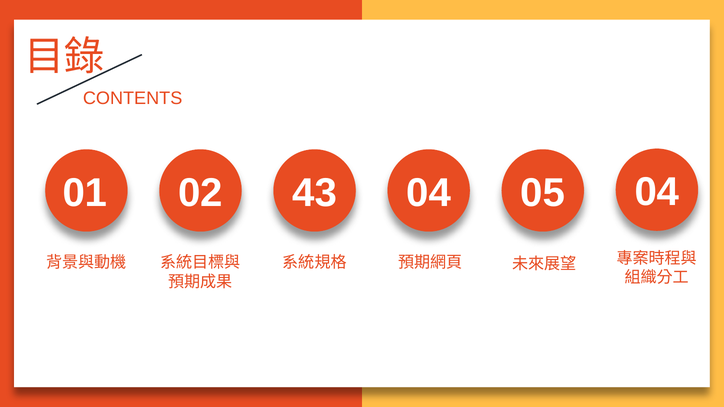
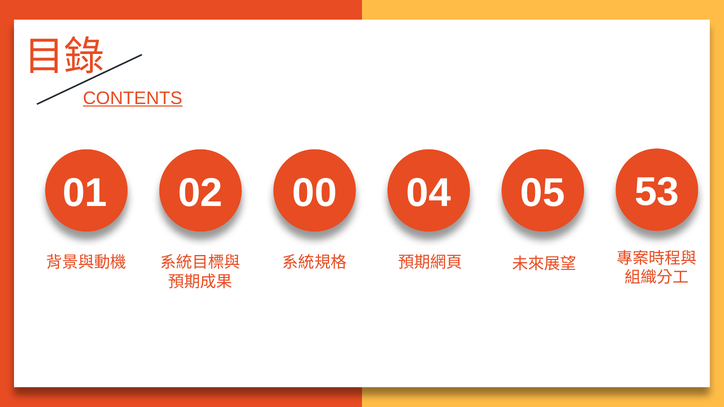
CONTENTS underline: none -> present
43: 43 -> 00
05 04: 04 -> 53
